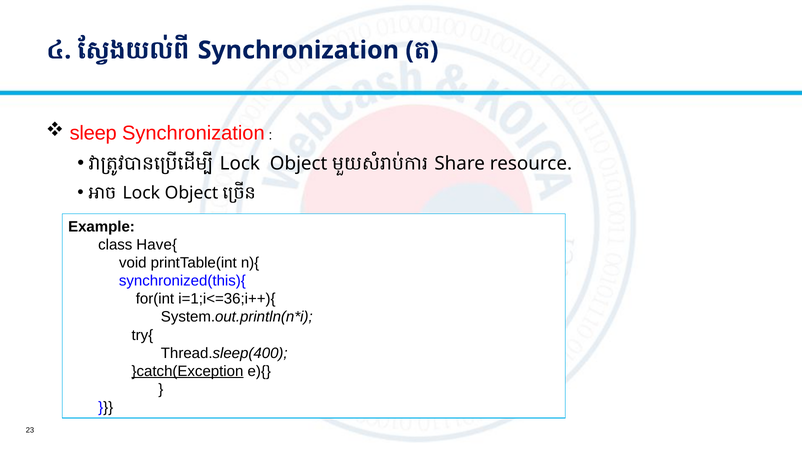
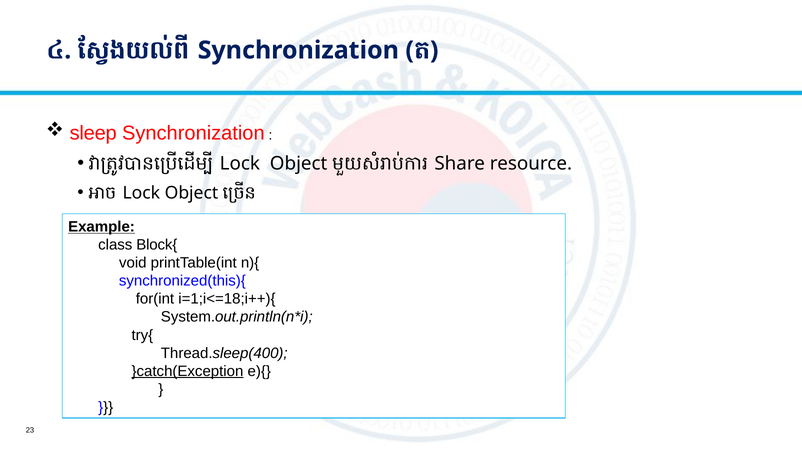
Example underline: none -> present
Have{: Have{ -> Block{
i=1;i<=36;i++){: i=1;i<=36;i++){ -> i=1;i<=18;i++){
